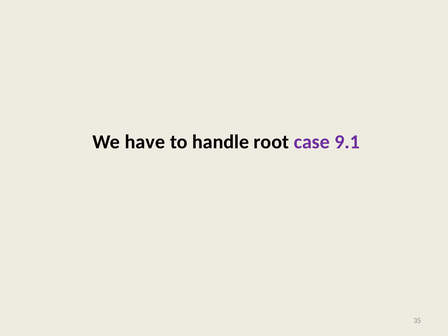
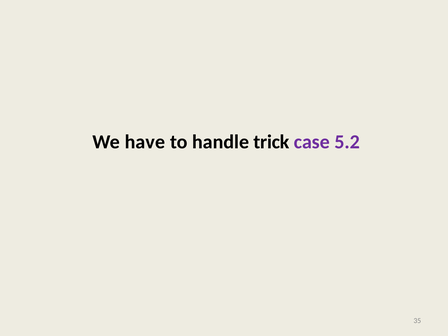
root: root -> trick
9.1: 9.1 -> 5.2
